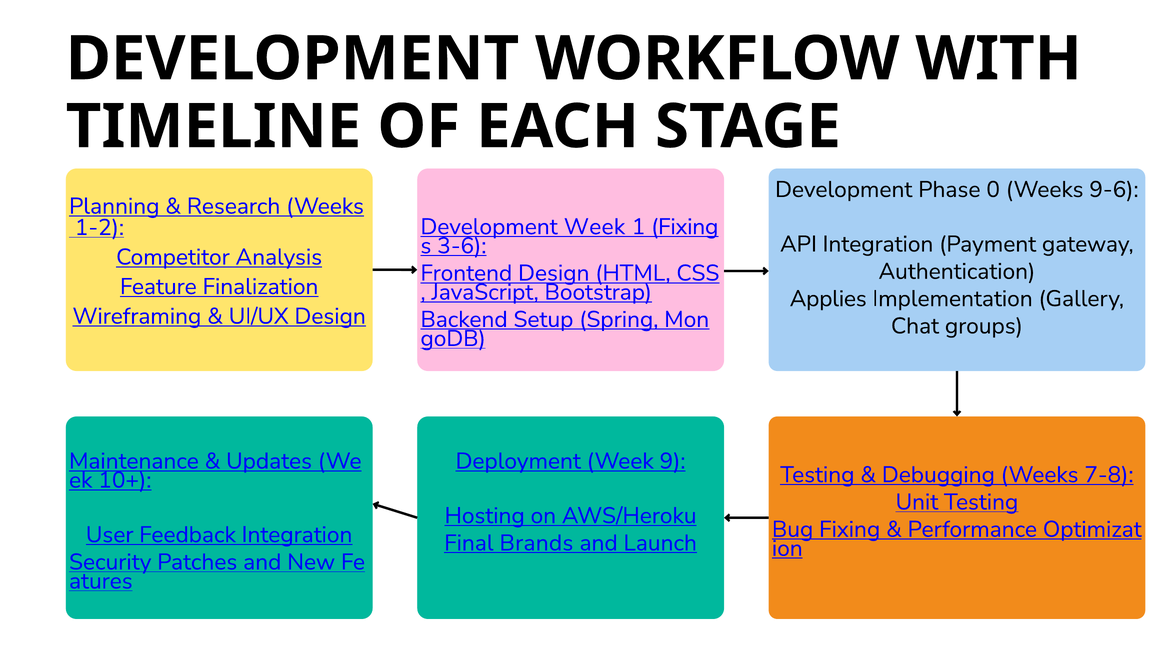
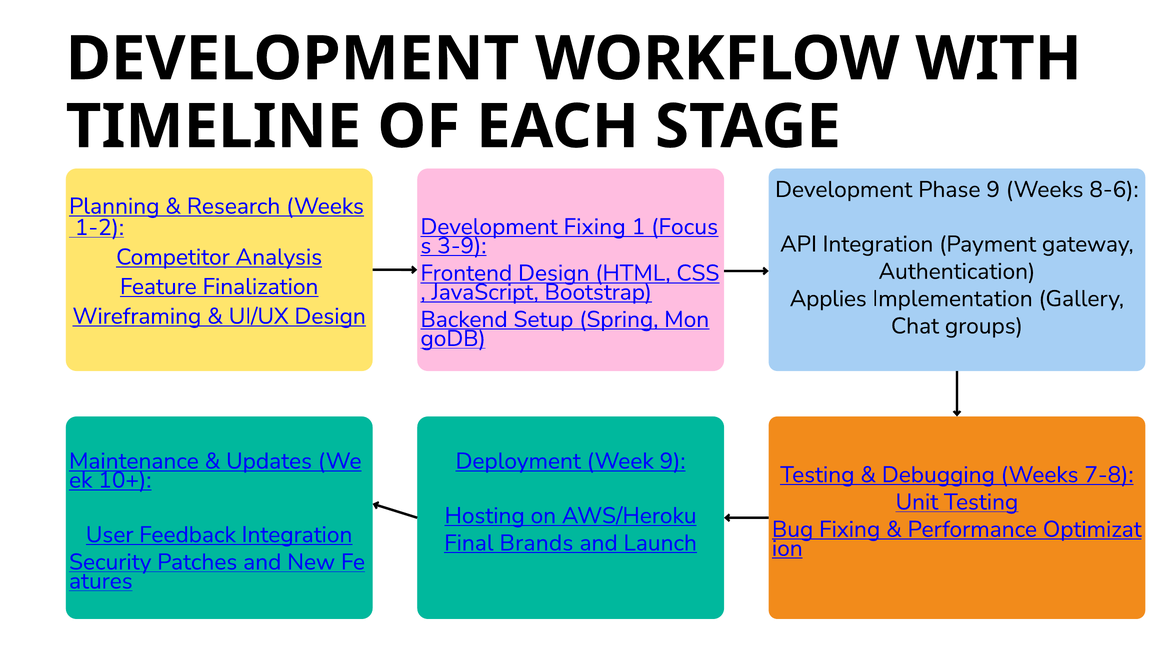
Phase 0: 0 -> 9
9-6: 9-6 -> 8-6
Development Week: Week -> Fixing
1 Fixing: Fixing -> Focus
3-6: 3-6 -> 3-9
